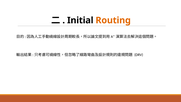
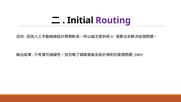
Routing colour: orange -> purple
